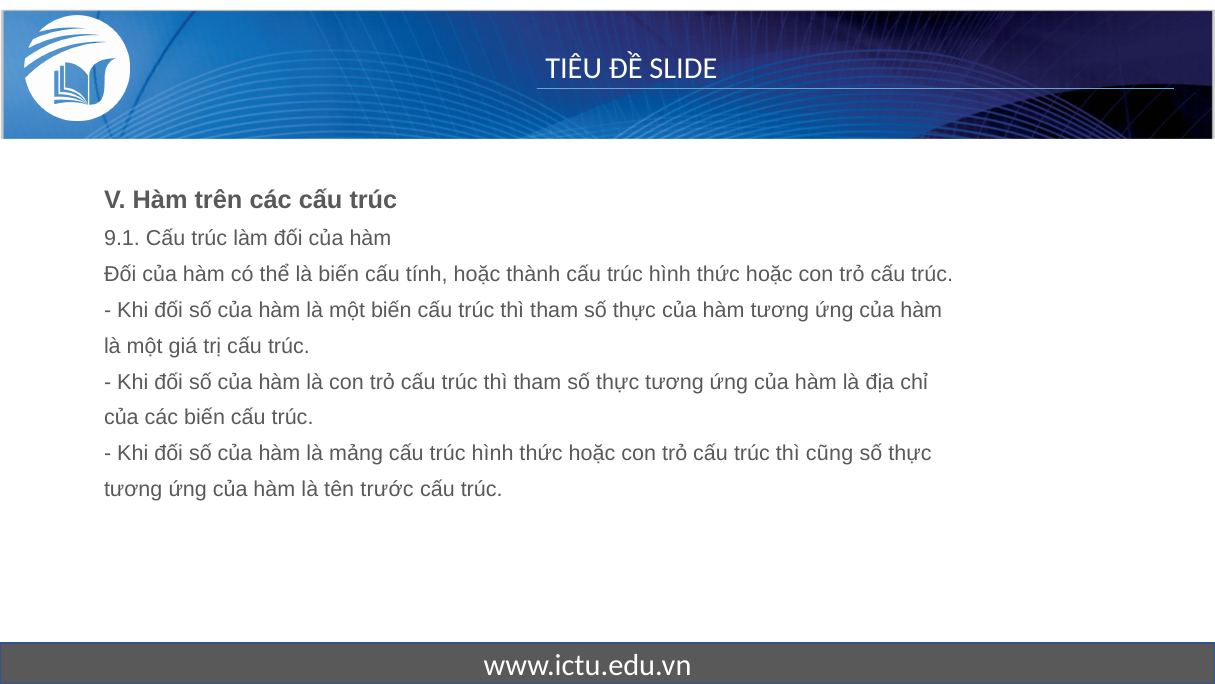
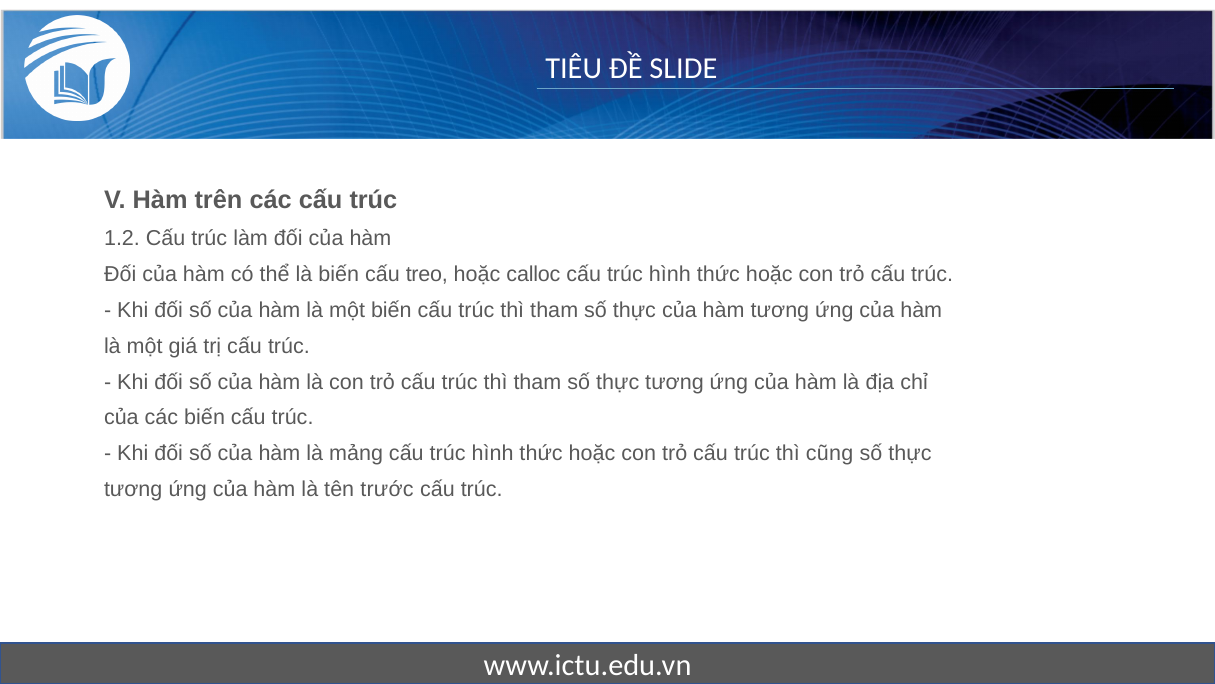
9.1: 9.1 -> 1.2
tính: tính -> treo
thành: thành -> calloc
